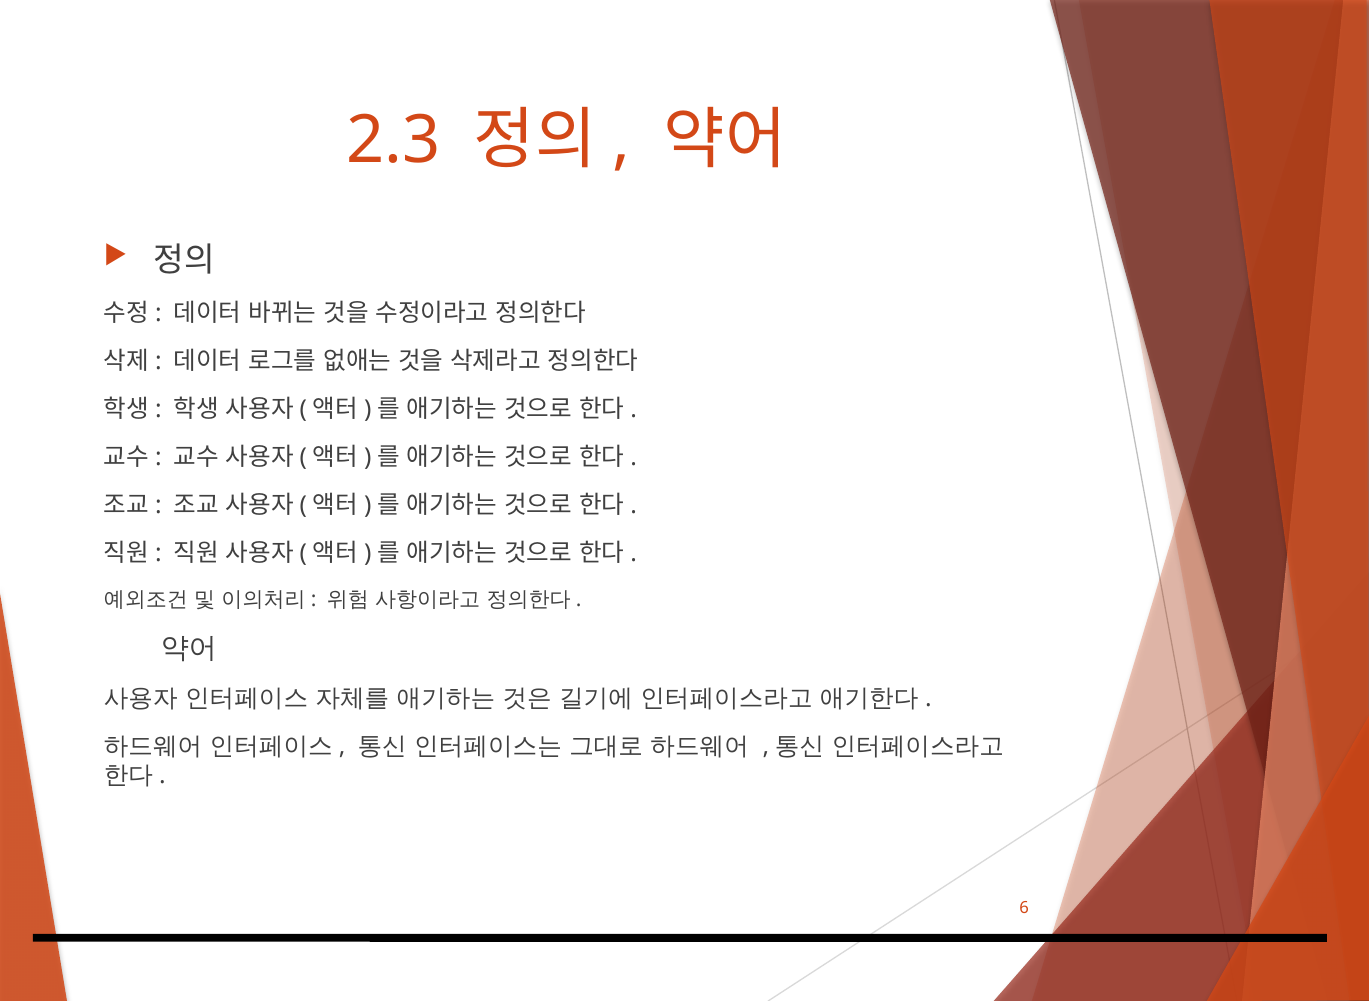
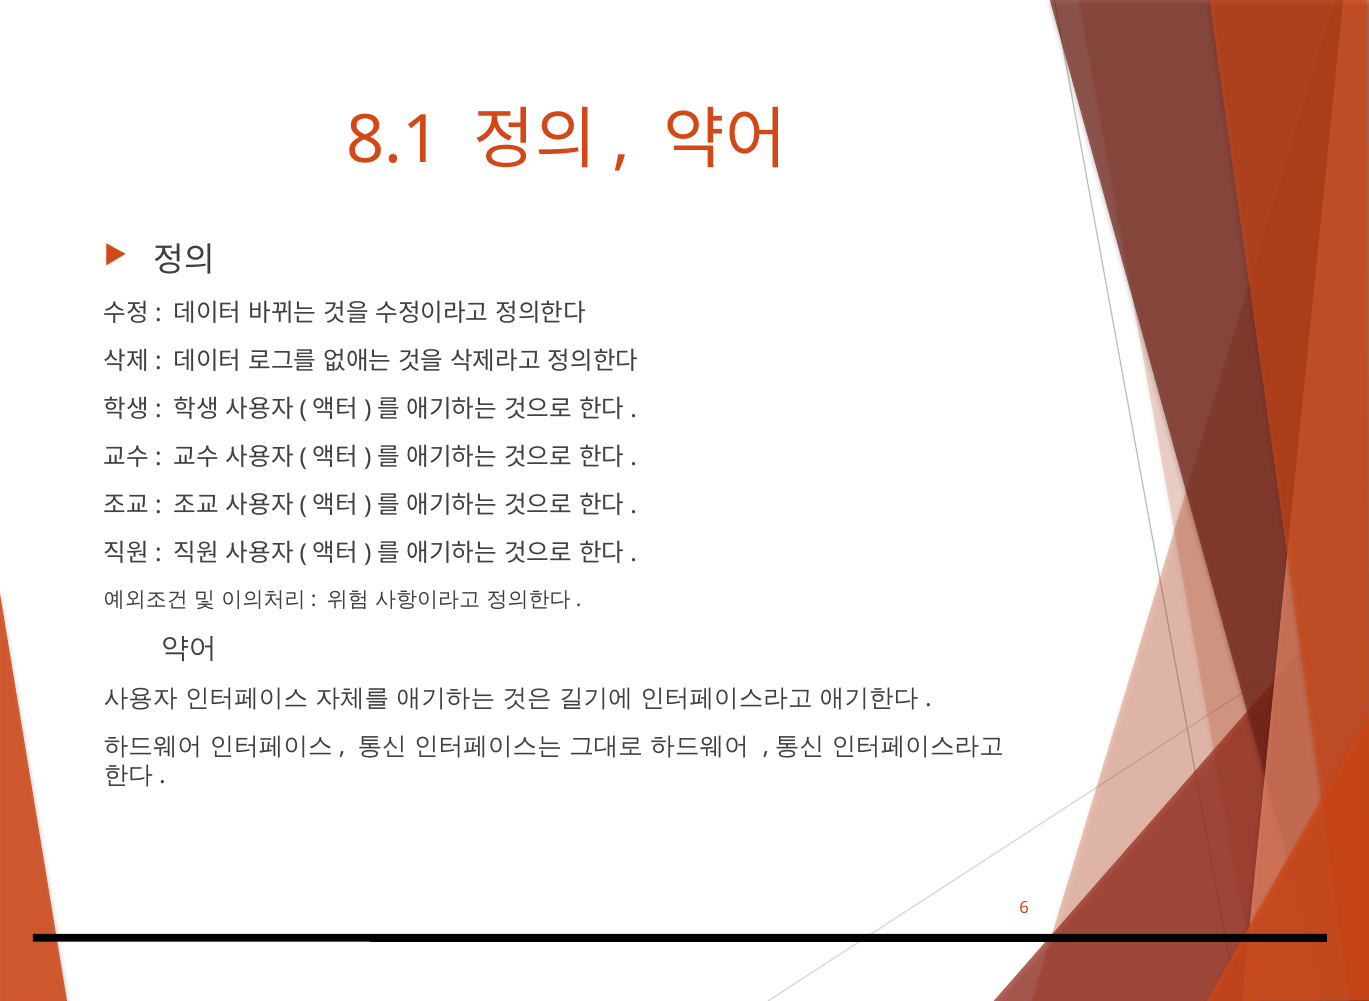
2.3: 2.3 -> 8.1
